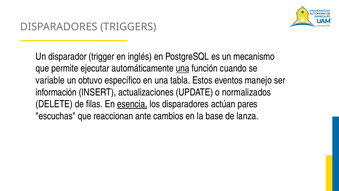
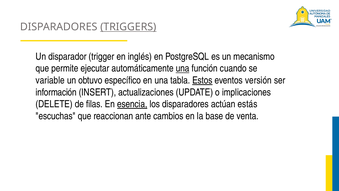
TRIGGERS underline: none -> present
Estos underline: none -> present
manejo: manejo -> versión
normalizados: normalizados -> implicaciones
pares: pares -> estás
lanza: lanza -> venta
